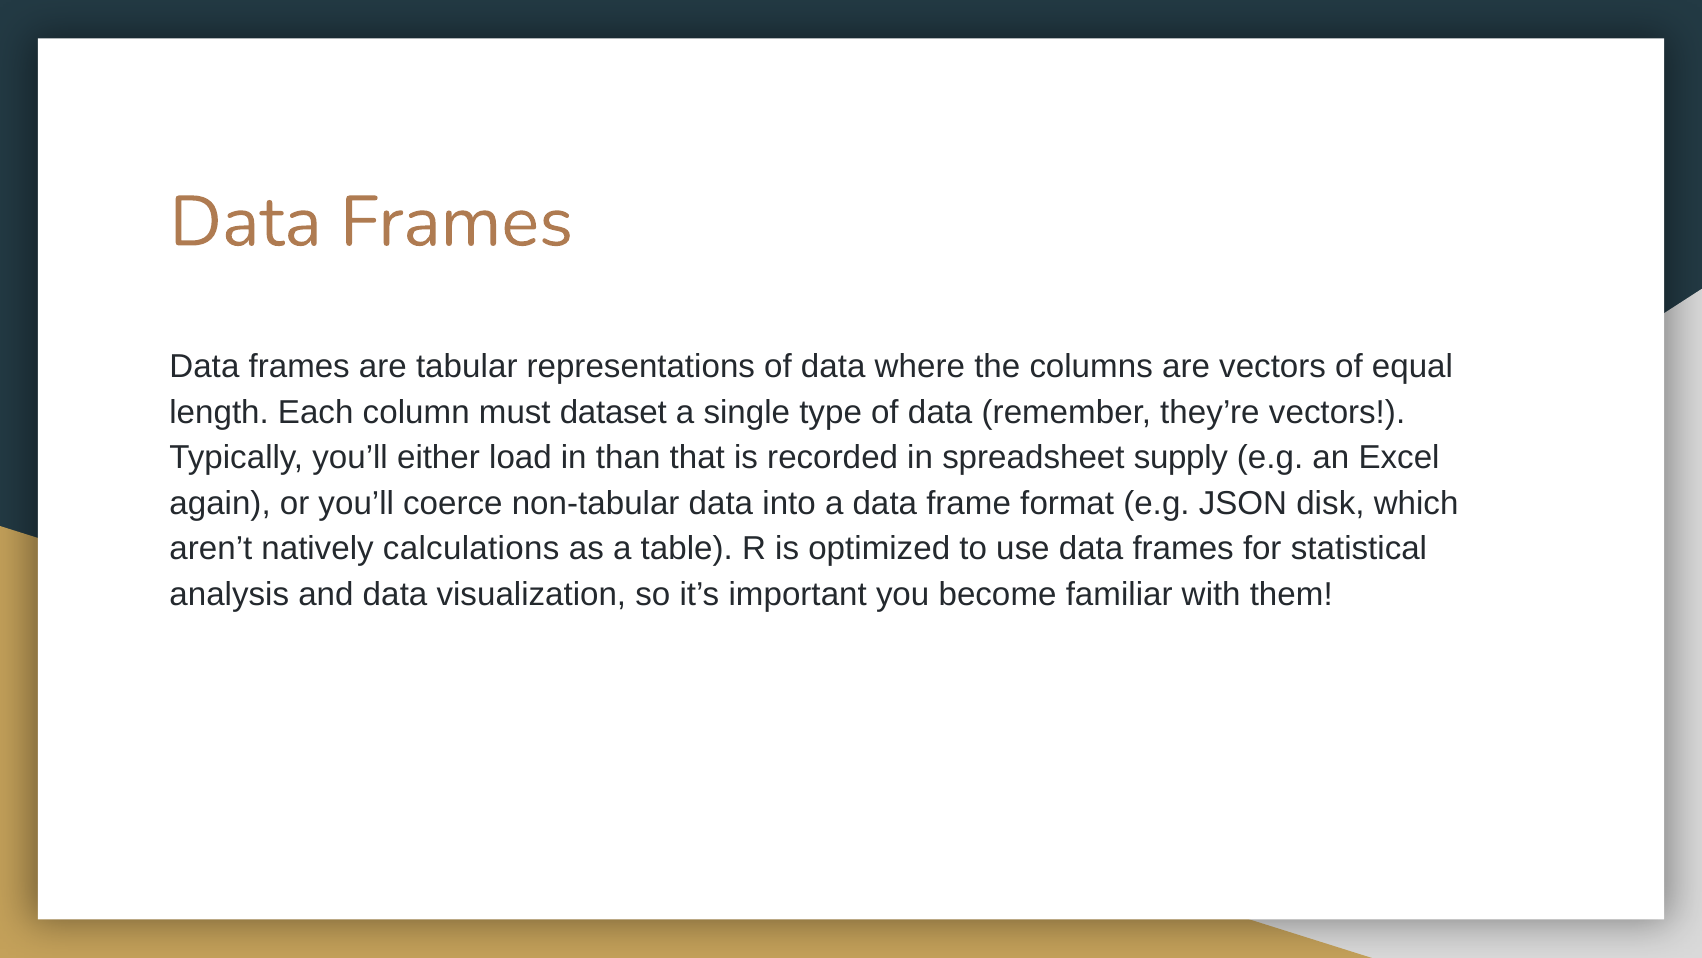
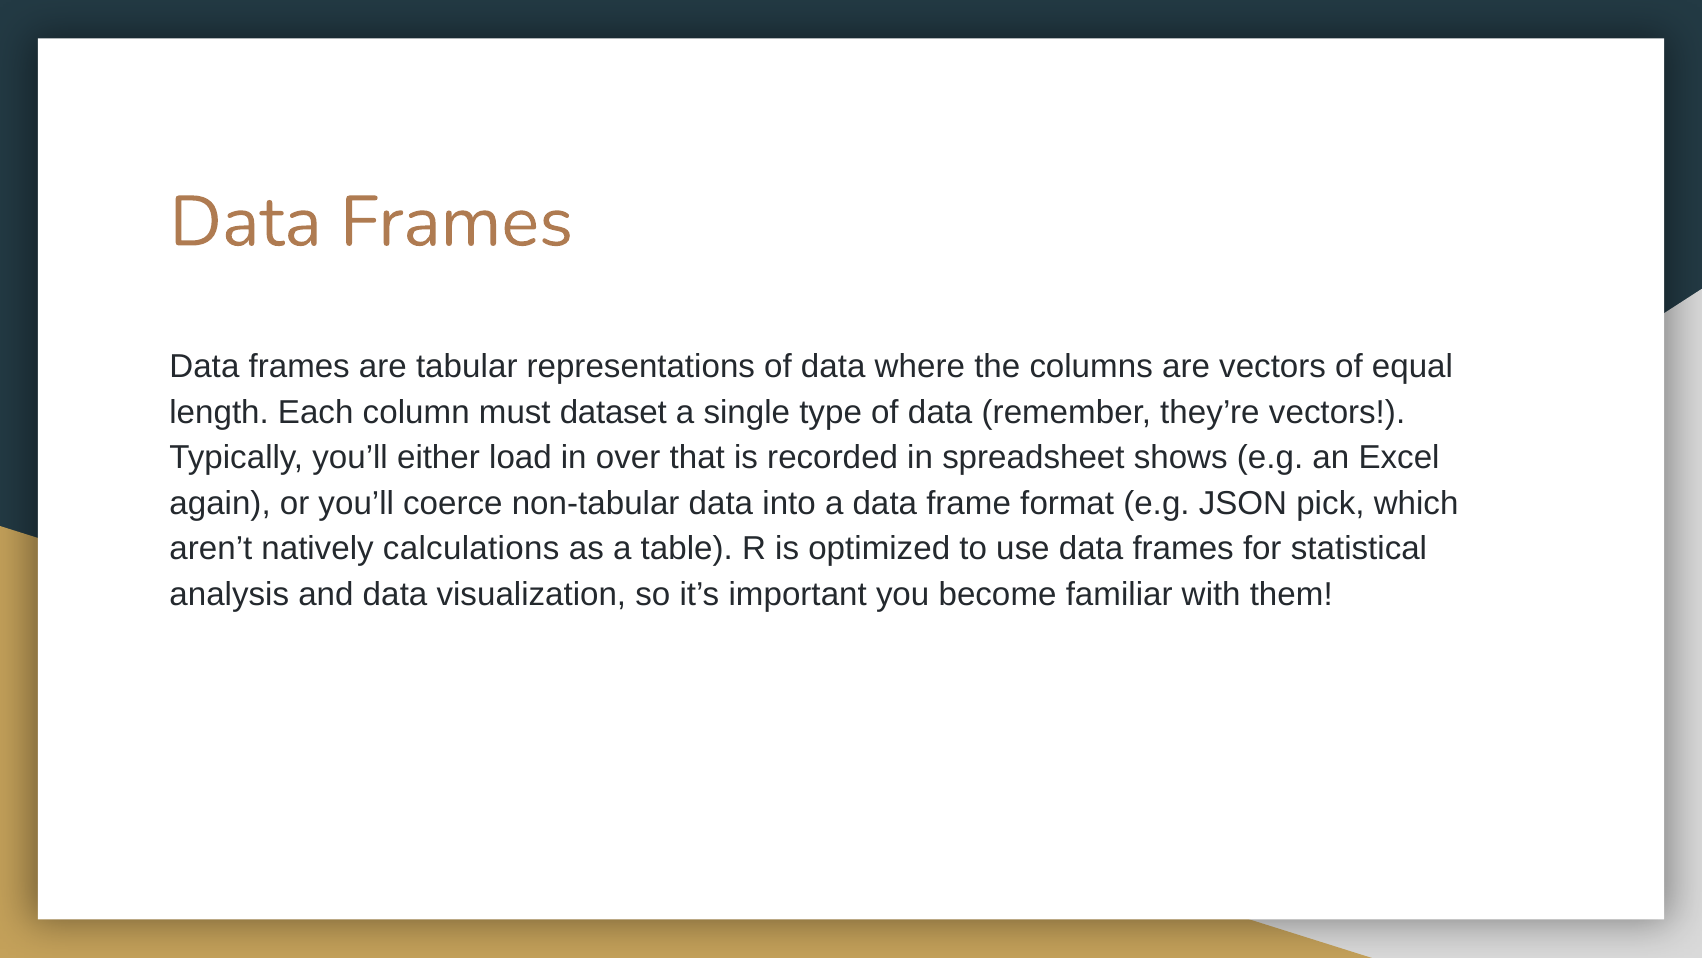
than: than -> over
supply: supply -> shows
disk: disk -> pick
